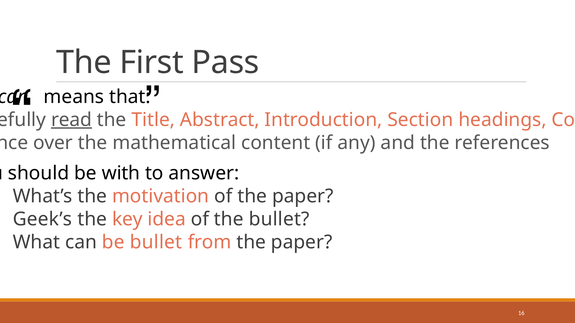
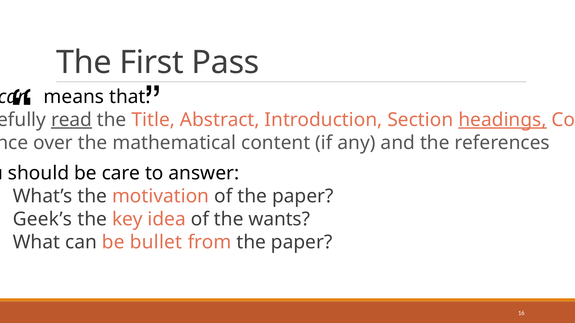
headings underline: none -> present
with: with -> care
the bullet: bullet -> wants
